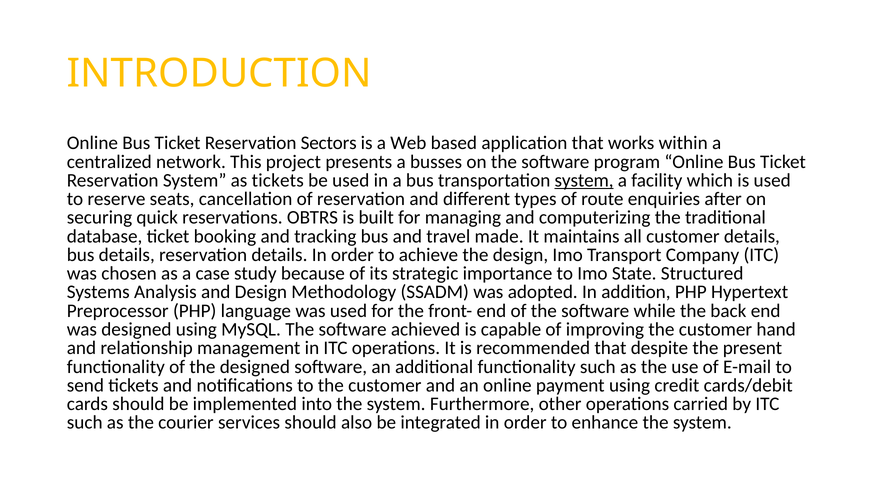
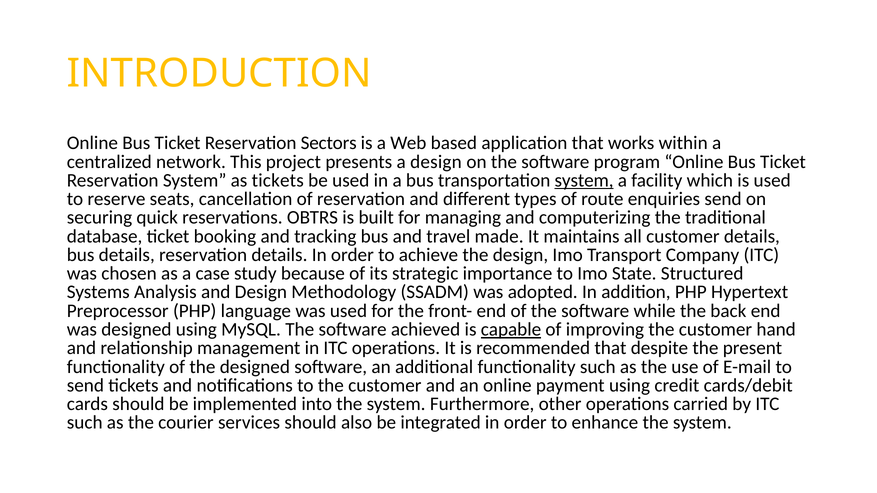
a busses: busses -> design
enquiries after: after -> send
capable underline: none -> present
